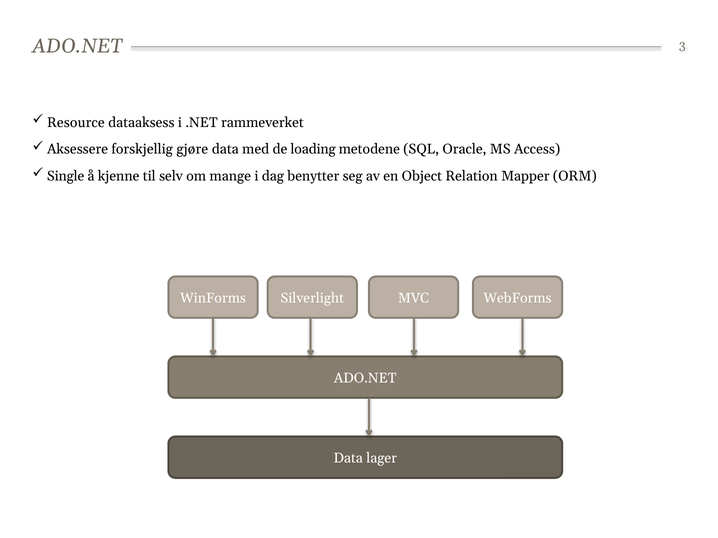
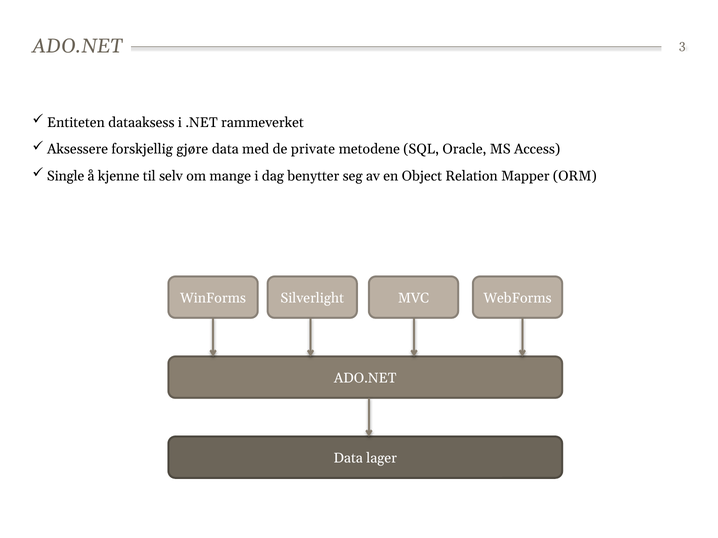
Resource: Resource -> Entiteten
loading: loading -> private
